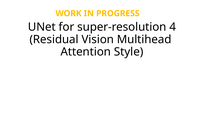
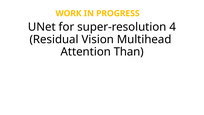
Style: Style -> Than
